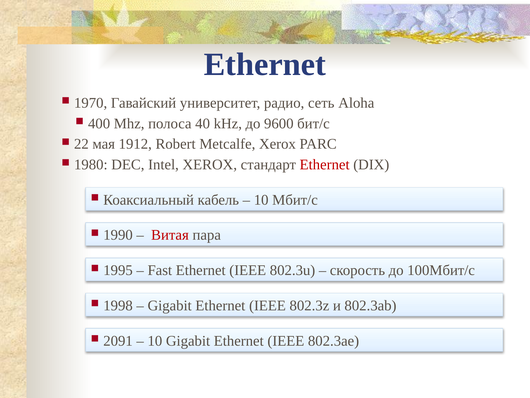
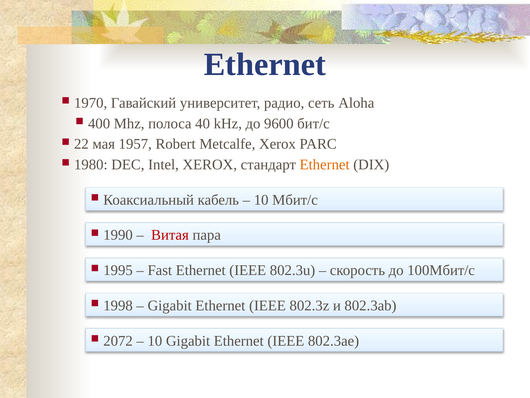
1912: 1912 -> 1957
Ethernet at (325, 165) colour: red -> orange
2091: 2091 -> 2072
